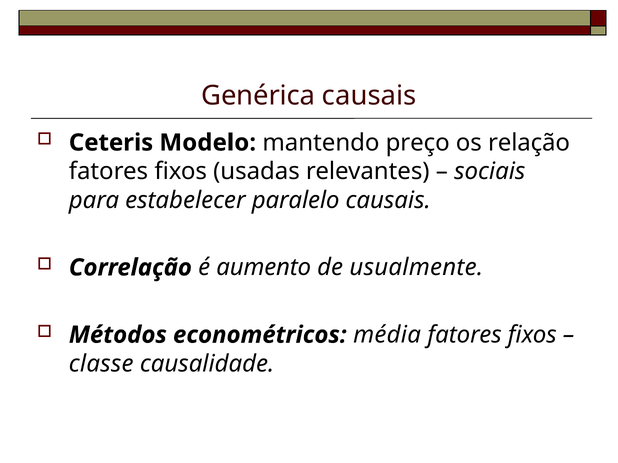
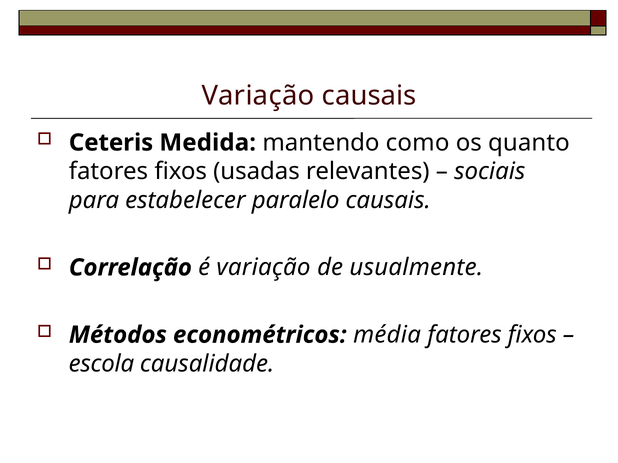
Genérica at (258, 96): Genérica -> Variação
Modelo: Modelo -> Medida
preço: preço -> como
relação: relação -> quanto
é aumento: aumento -> variação
classe: classe -> escola
